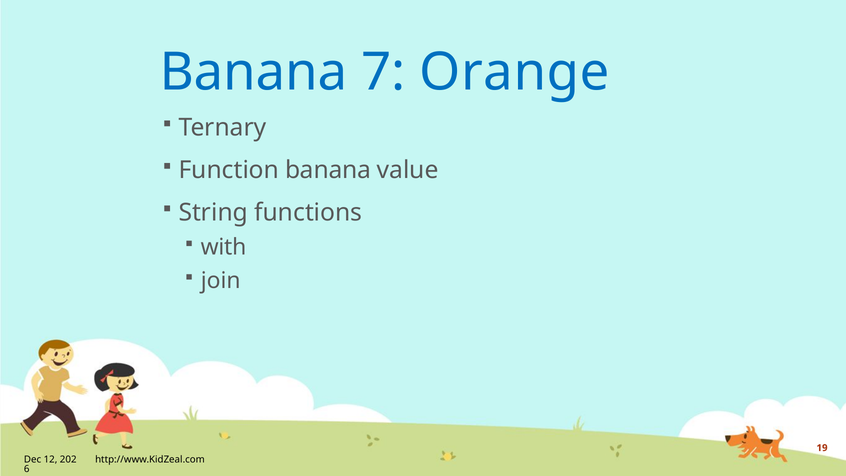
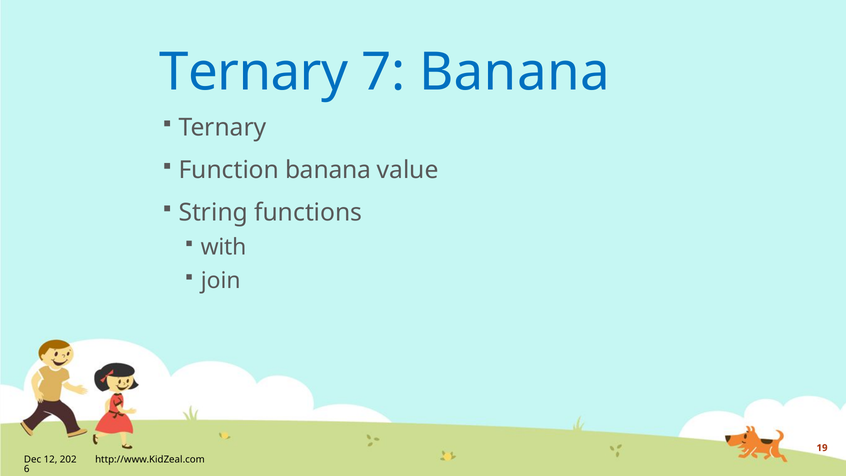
Banana at (254, 72): Banana -> Ternary
7 Orange: Orange -> Banana
